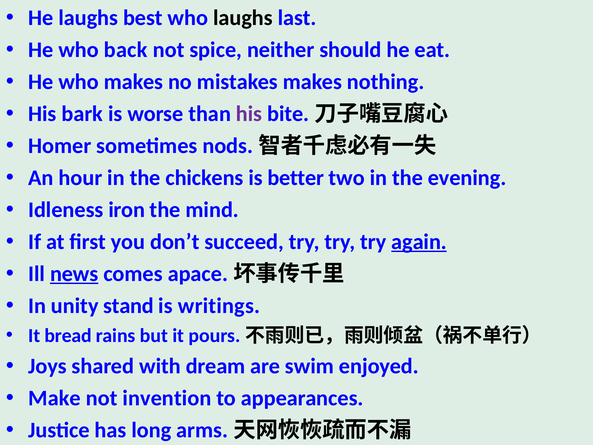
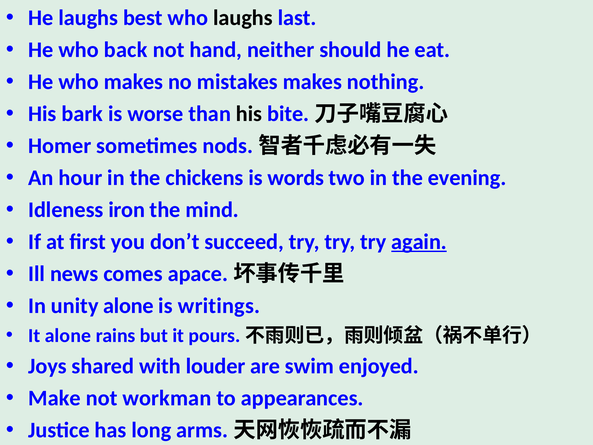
spice: spice -> hand
his at (249, 114) colour: purple -> black
better: better -> words
news underline: present -> none
unity stand: stand -> alone
It bread: bread -> alone
dream: dream -> louder
invention: invention -> workman
